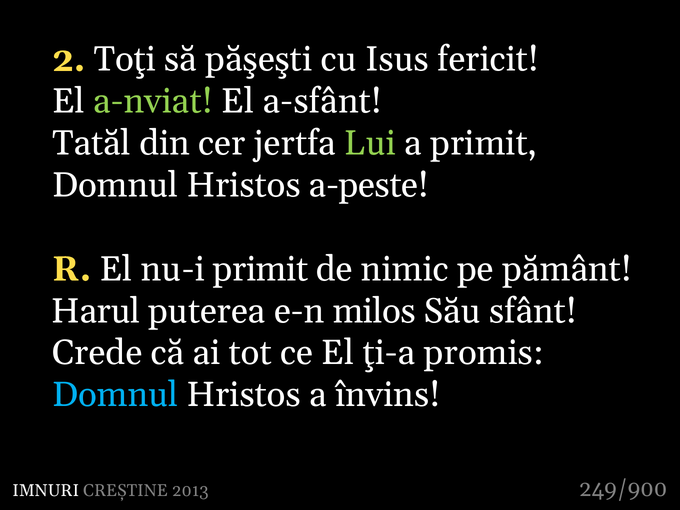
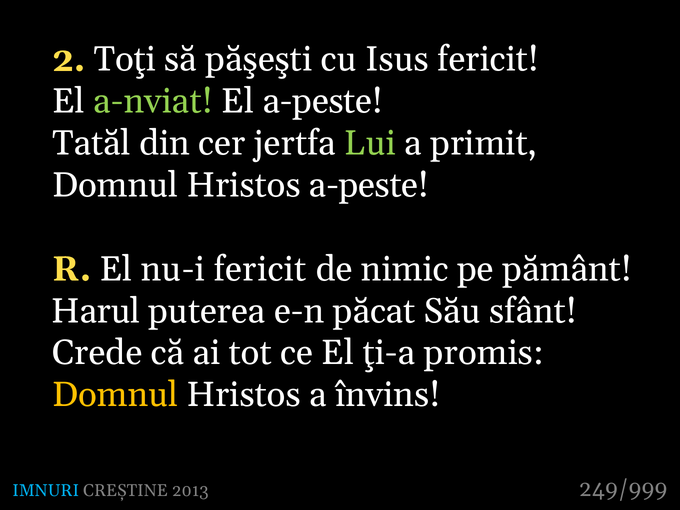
El a-sfânt: a-sfânt -> a-peste
nu-i primit: primit -> fericit
milos: milos -> păcat
Domnul at (115, 395) colour: light blue -> yellow
IMNURI colour: white -> light blue
249/900: 249/900 -> 249/999
